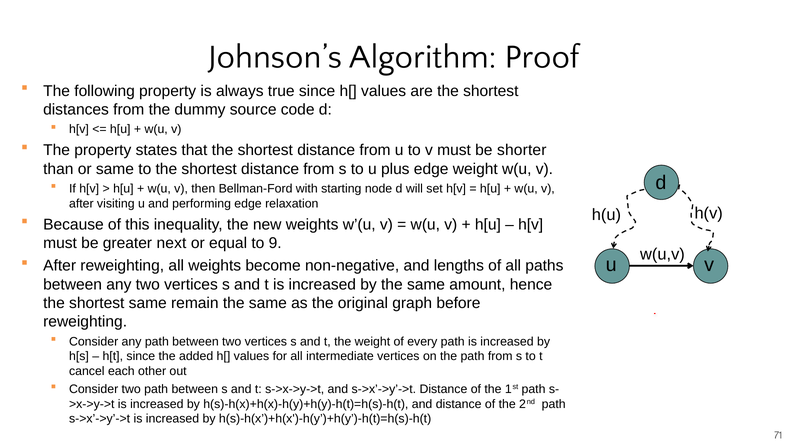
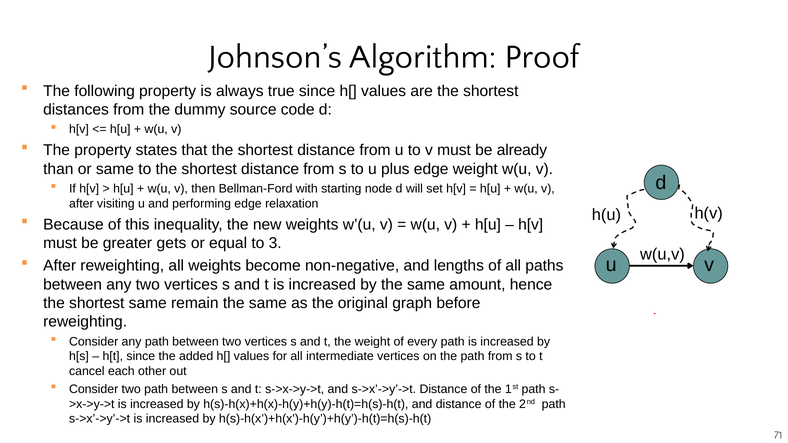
shorter: shorter -> already
next: next -> gets
9: 9 -> 3
